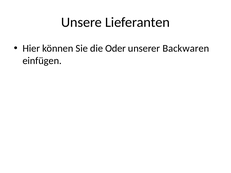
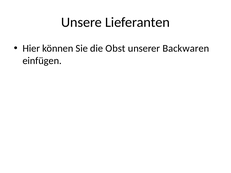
Oder: Oder -> Obst
